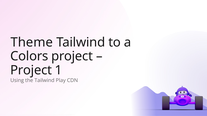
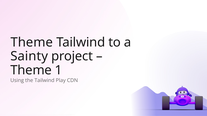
Colors: Colors -> Sainty
Project at (31, 70): Project -> Theme
